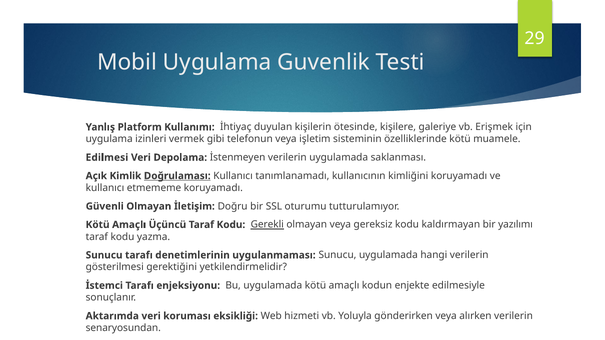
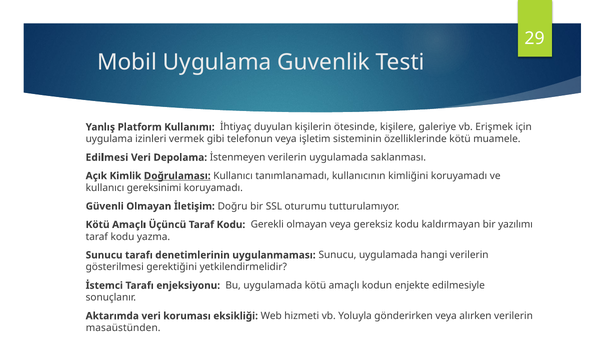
etmememe: etmememe -> gereksinimi
Gerekli underline: present -> none
senaryosundan: senaryosundan -> masaüstünden
